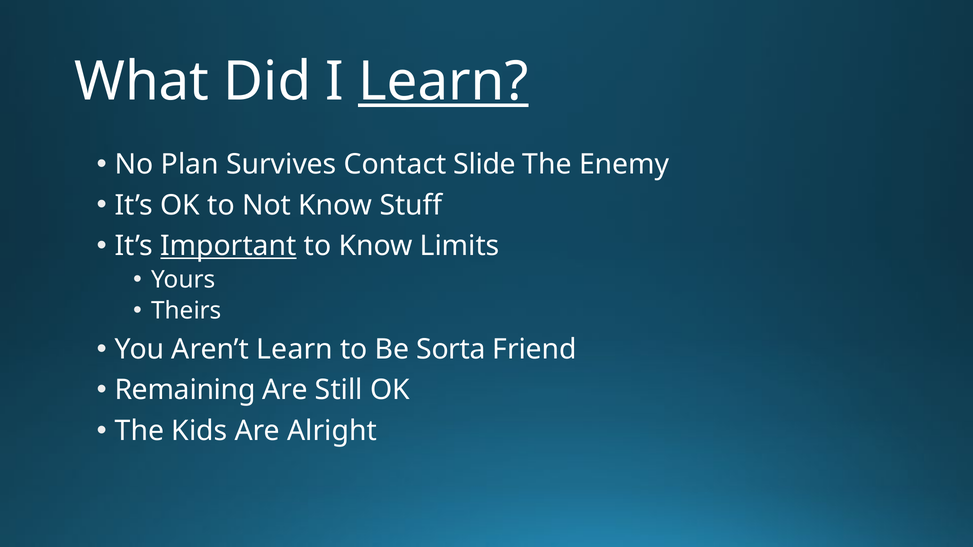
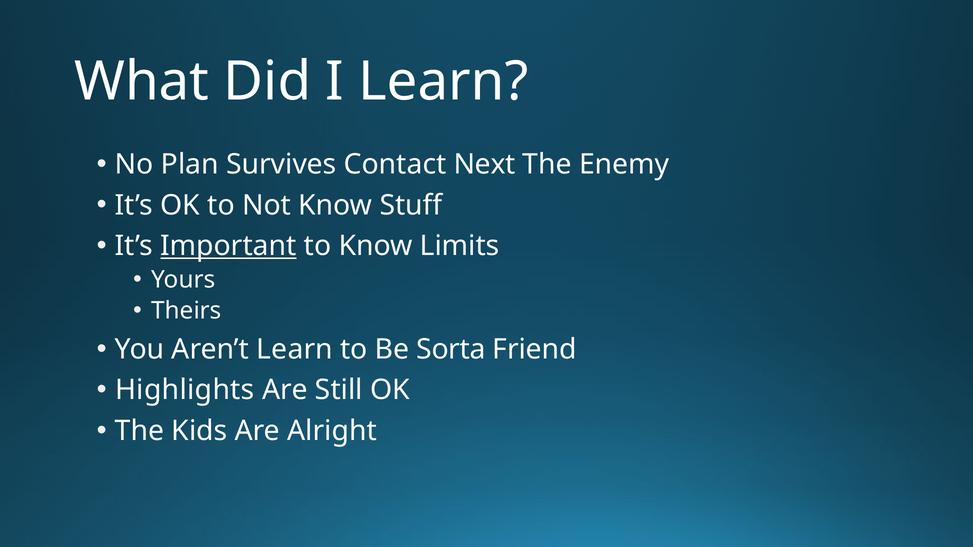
Learn at (443, 82) underline: present -> none
Slide: Slide -> Next
Remaining: Remaining -> Highlights
